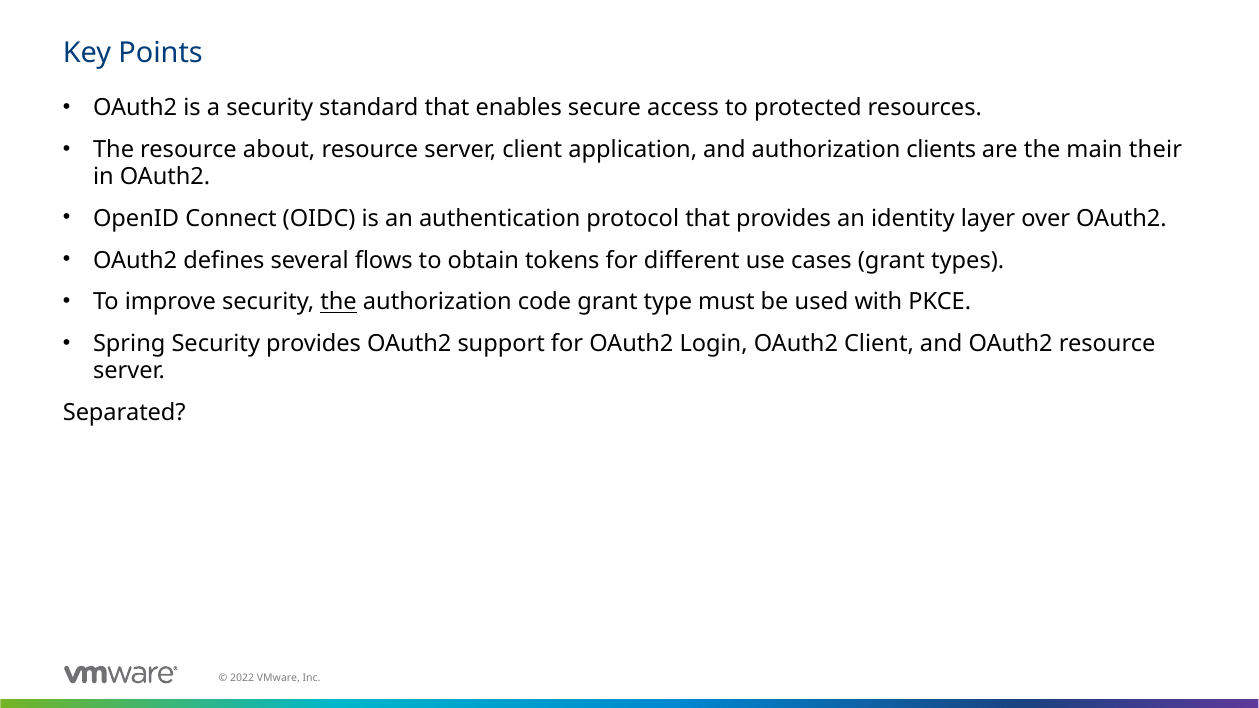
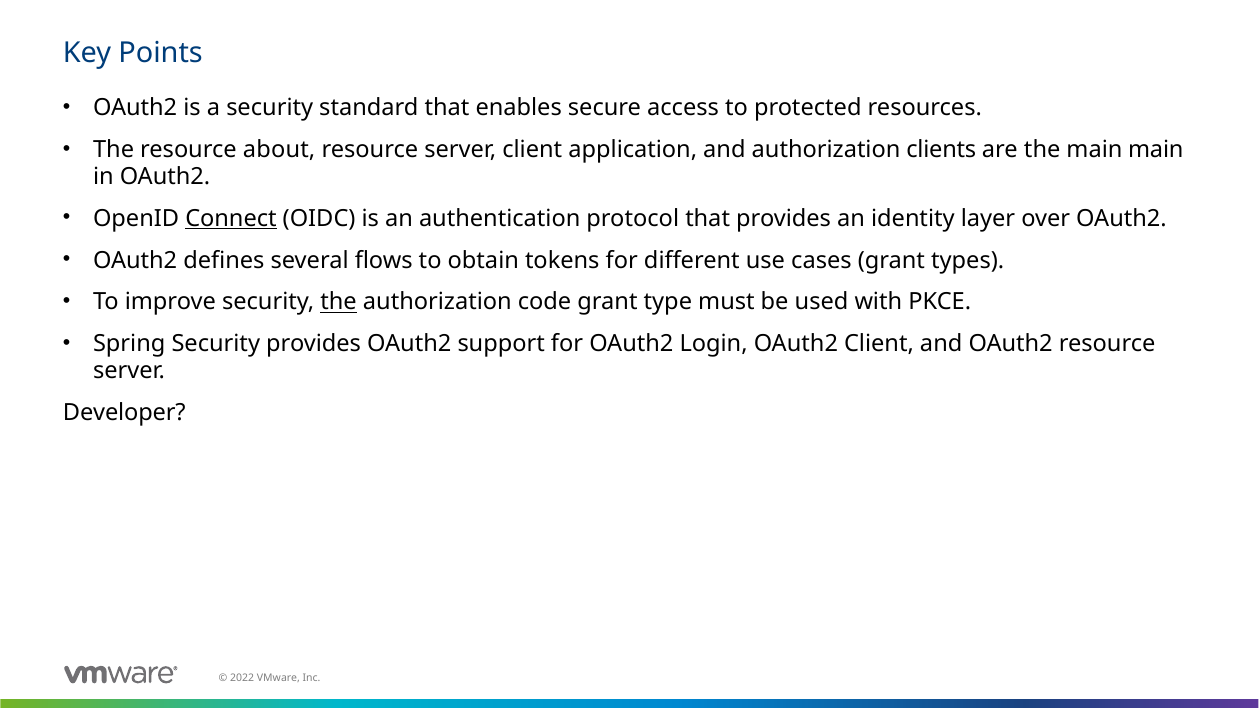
main their: their -> main
Connect underline: none -> present
Separated: Separated -> Developer
